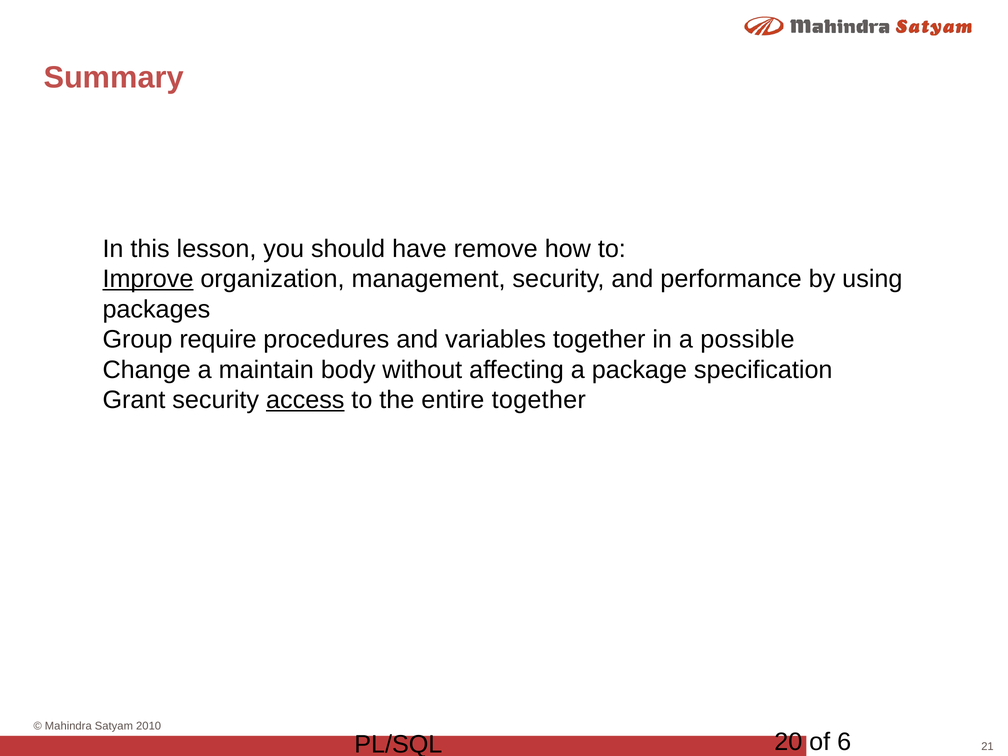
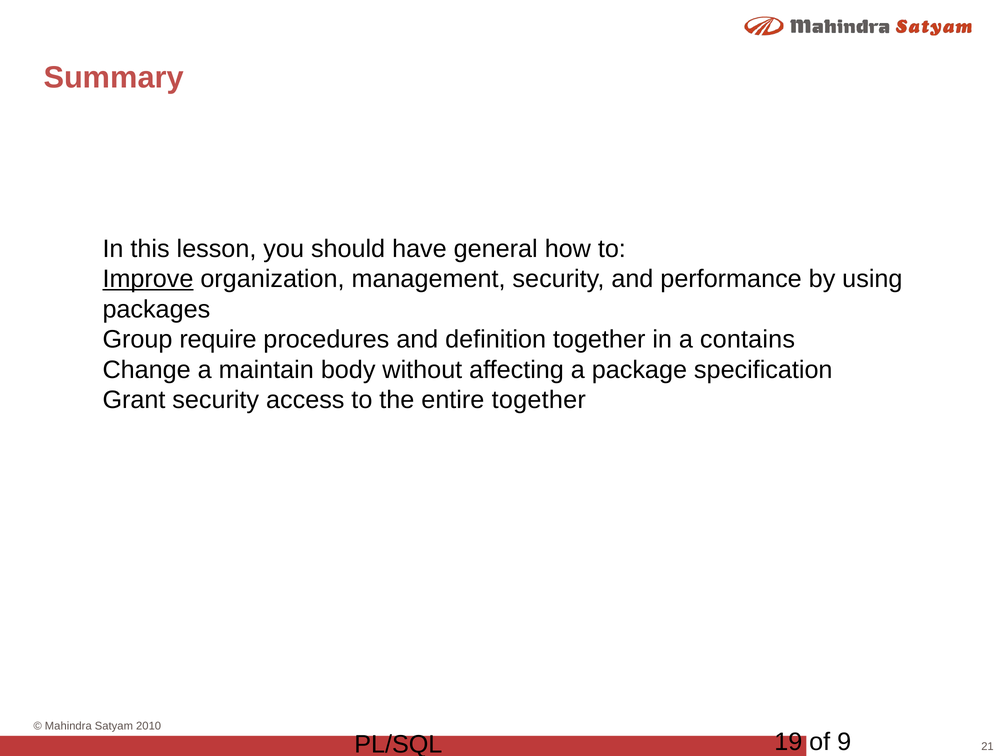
remove: remove -> general
variables: variables -> definition
possible: possible -> contains
access underline: present -> none
20: 20 -> 19
6: 6 -> 9
